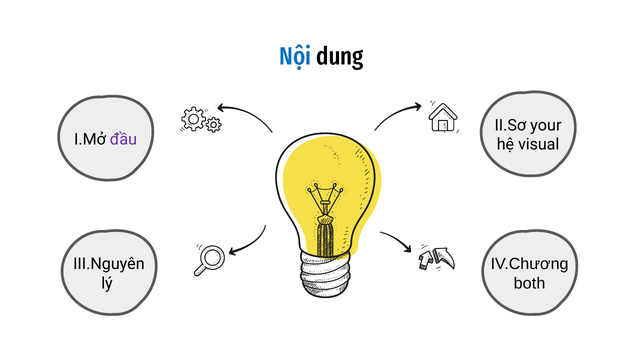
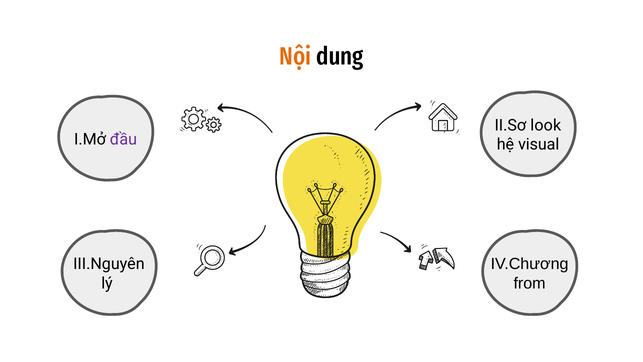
Nội colour: blue -> orange
your: your -> look
both: both -> from
